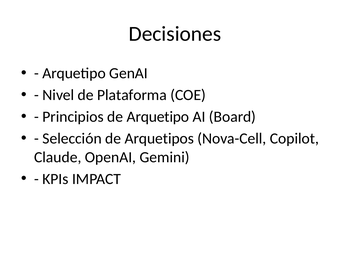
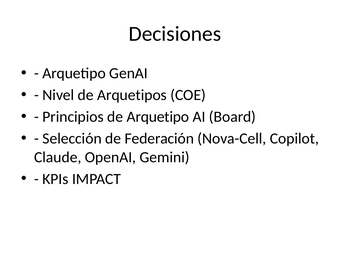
Plataforma: Plataforma -> Arquetipos
Arquetipos: Arquetipos -> Federación
